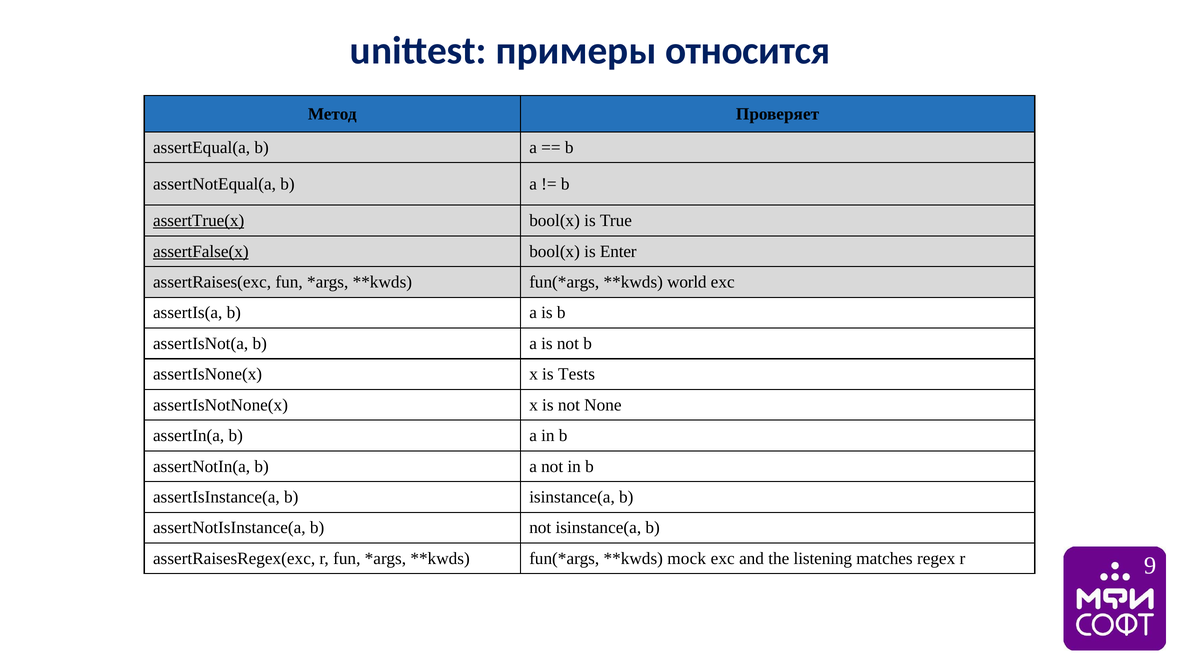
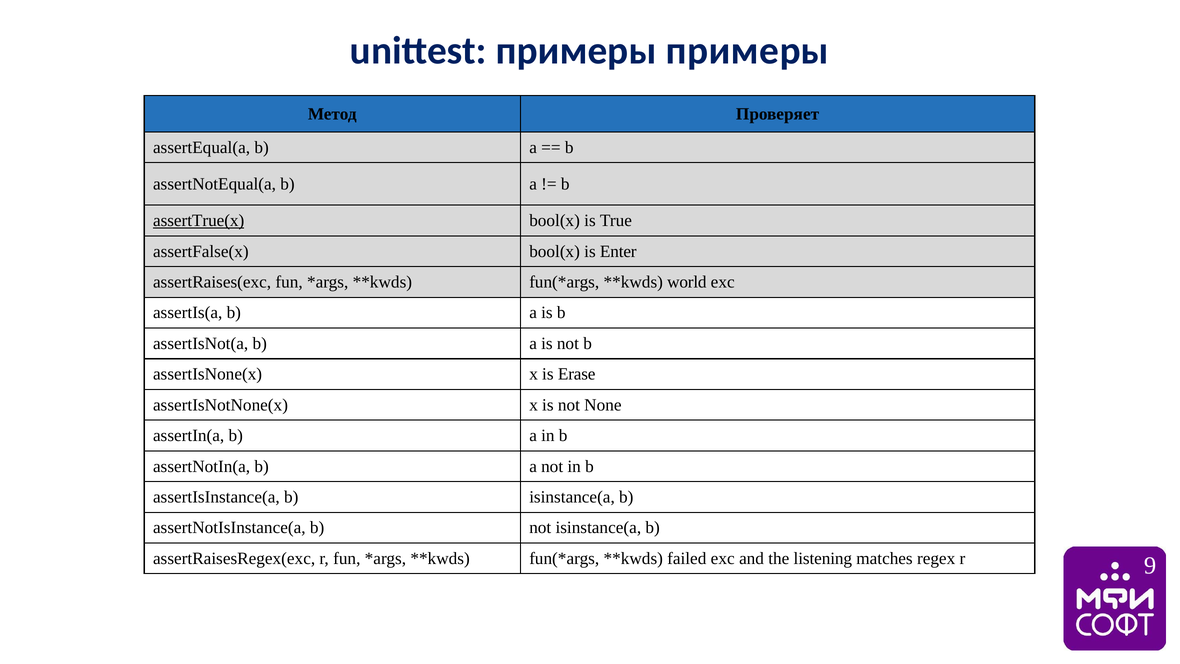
примеры относится: относится -> примеры
assertFalse(x underline: present -> none
Tests: Tests -> Erase
mock: mock -> failed
